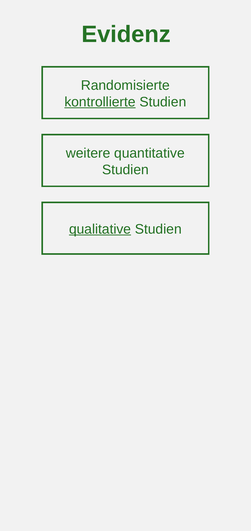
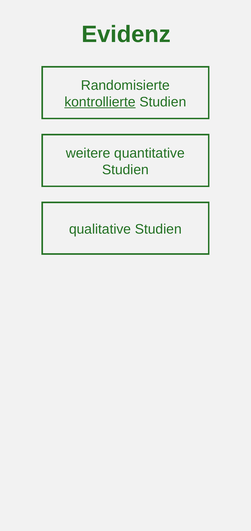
qualitative underline: present -> none
